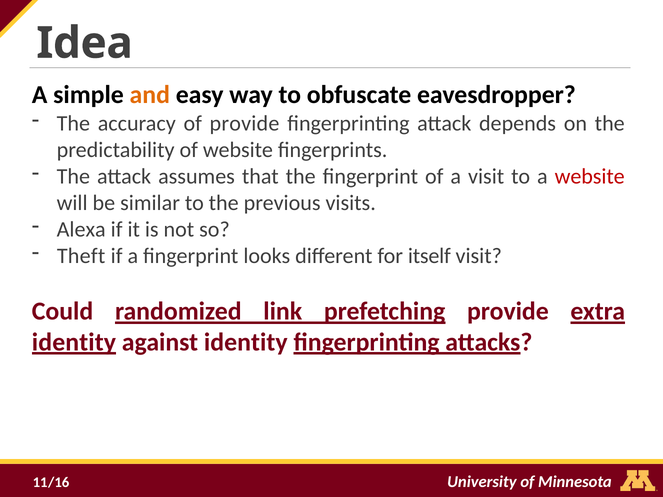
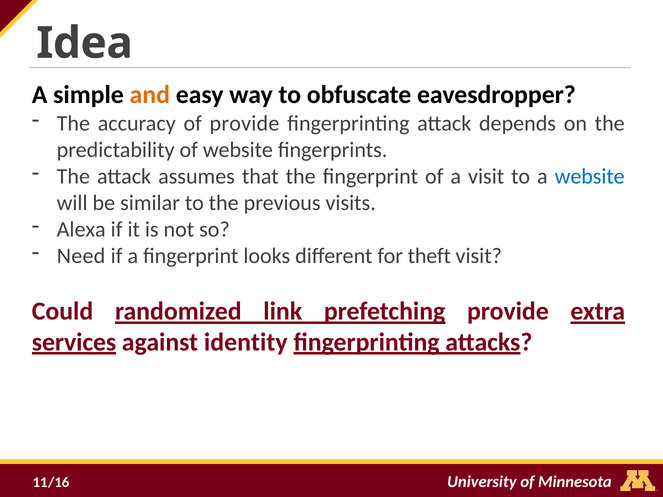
website at (590, 177) colour: red -> blue
Theft: Theft -> Need
itself: itself -> theft
identity at (74, 343): identity -> services
